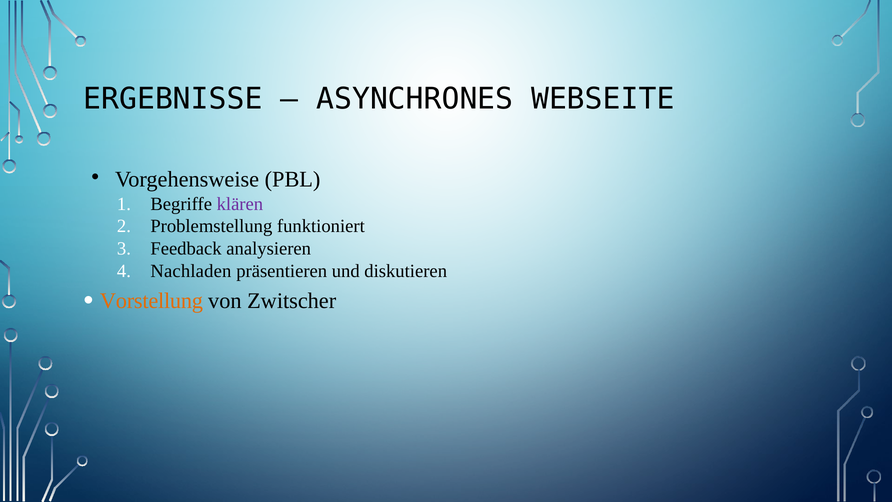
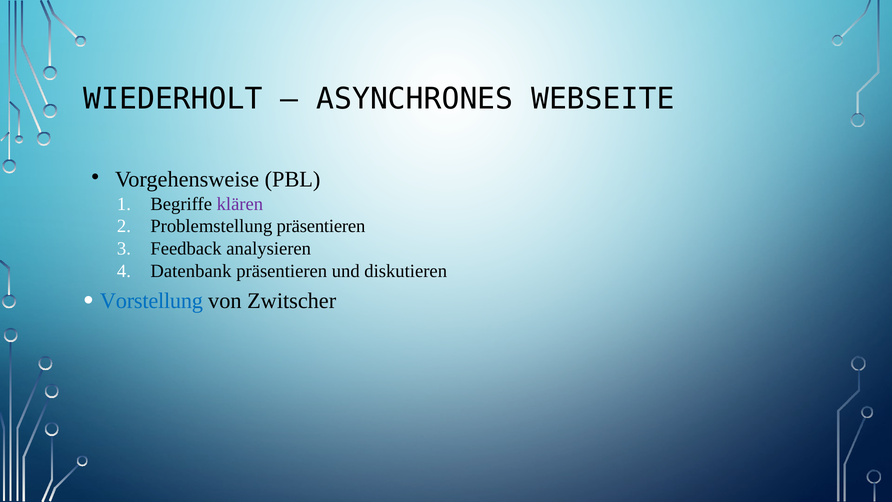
ERGEBNISSE: ERGEBNISSE -> WIEDERHOLT
Problemstellung funktioniert: funktioniert -> präsentieren
Nachladen: Nachladen -> Datenbank
Vorstellung colour: orange -> blue
